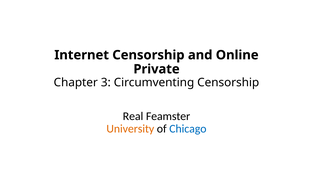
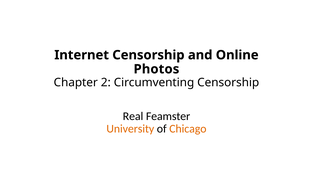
Private: Private -> Photos
3: 3 -> 2
Chicago colour: blue -> orange
